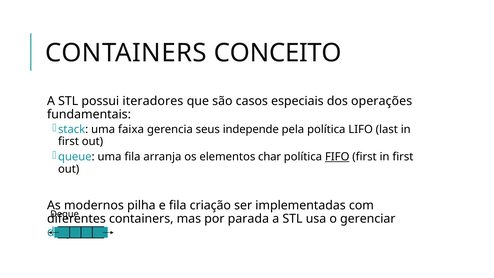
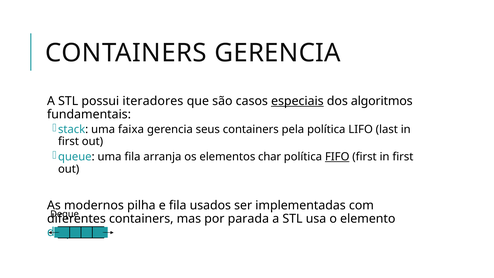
CONTAINERS CONCEITO: CONCEITO -> GERENCIA
especiais underline: none -> present
operações: operações -> algoritmos
seus independe: independe -> containers
criação: criação -> usados
gerenciar: gerenciar -> elemento
